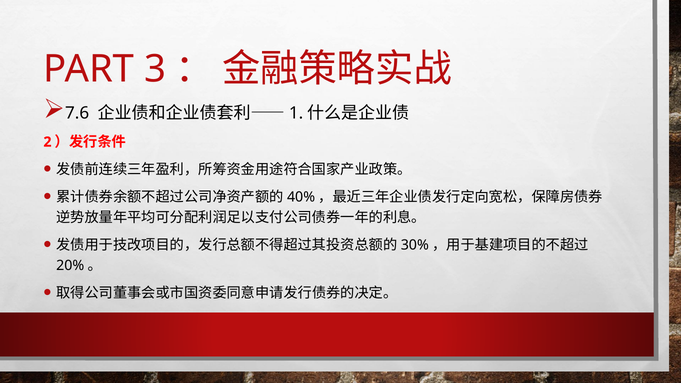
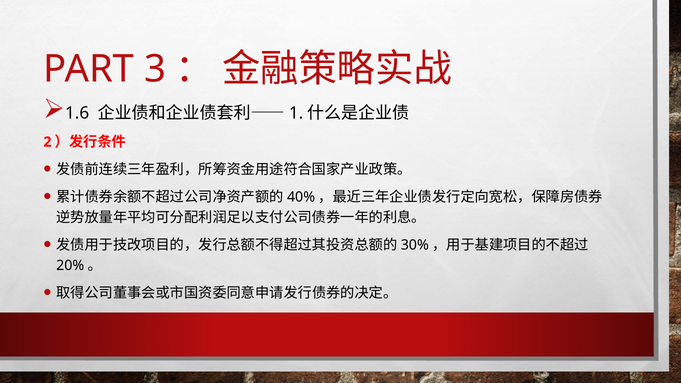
7.6: 7.6 -> 1.6
